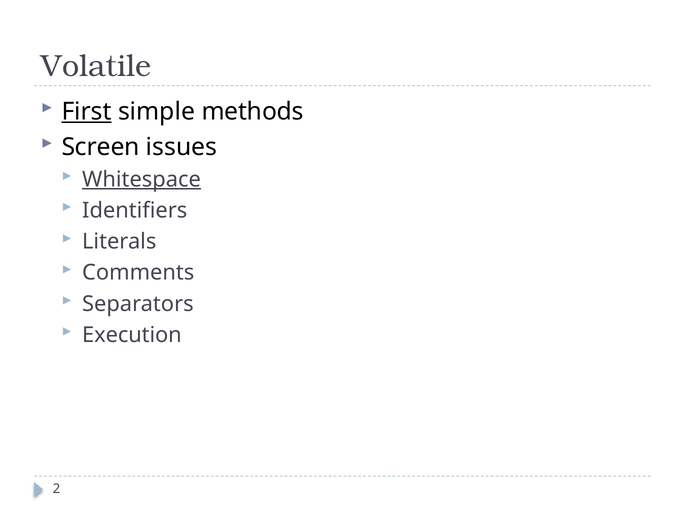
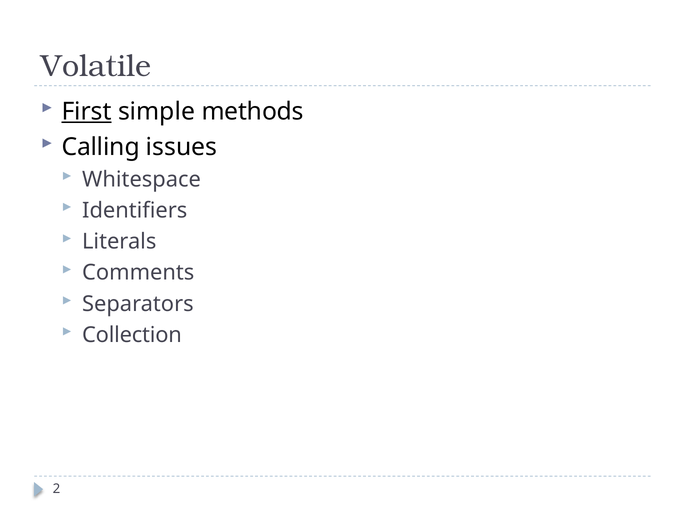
Screen: Screen -> Calling
Whitespace underline: present -> none
Execution: Execution -> Collection
